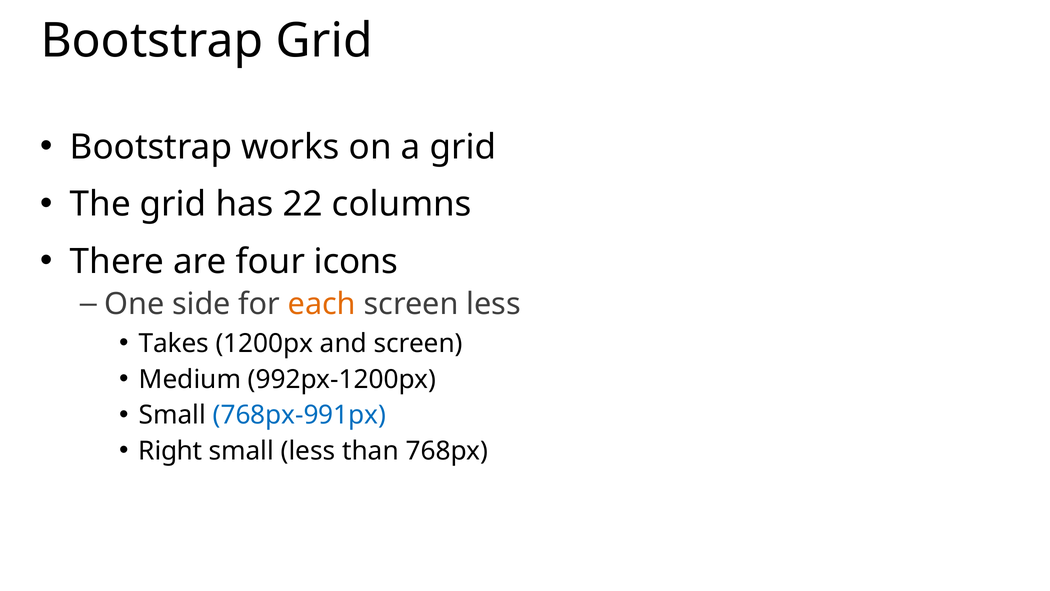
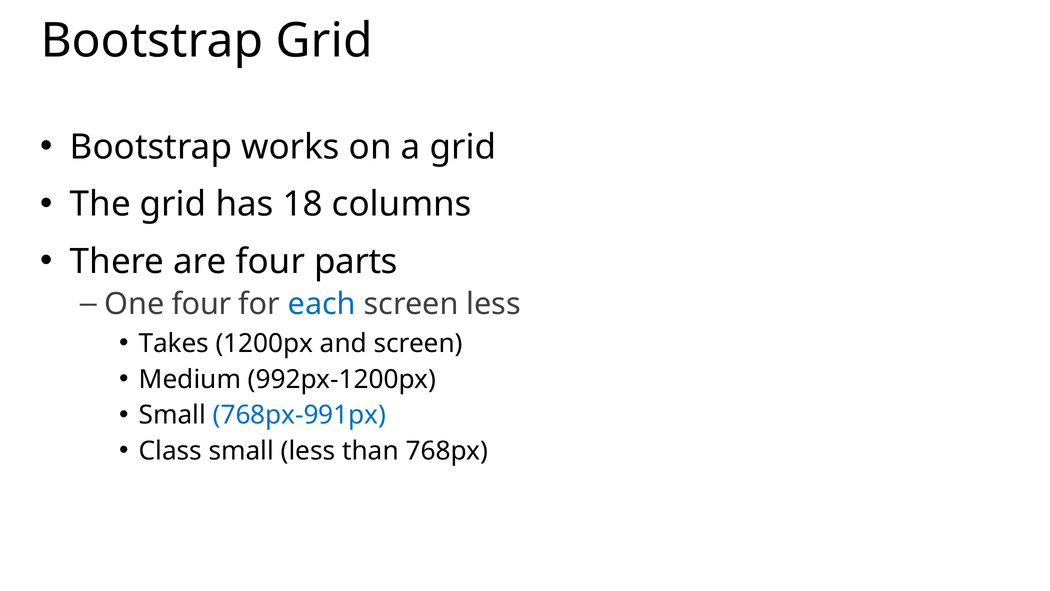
22: 22 -> 18
icons: icons -> parts
One side: side -> four
each colour: orange -> blue
Right: Right -> Class
